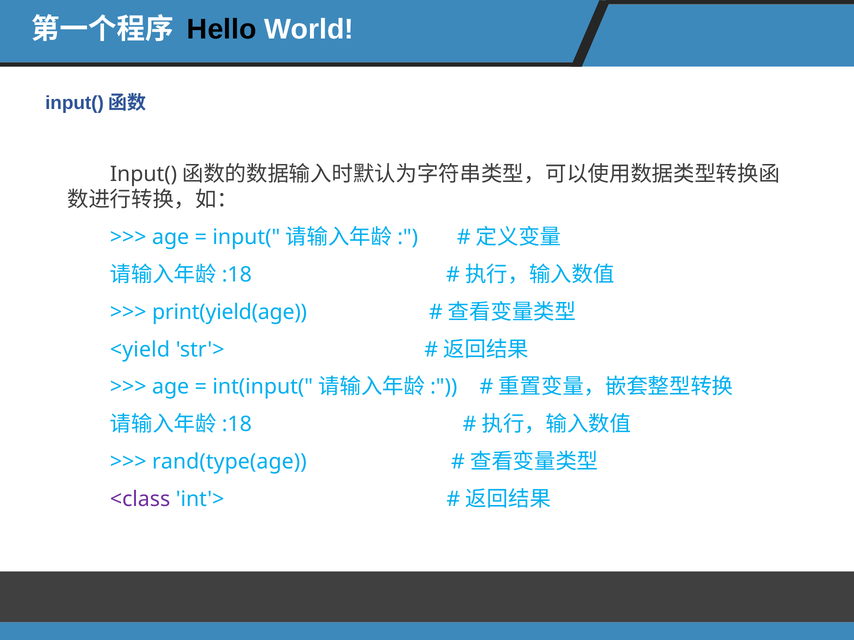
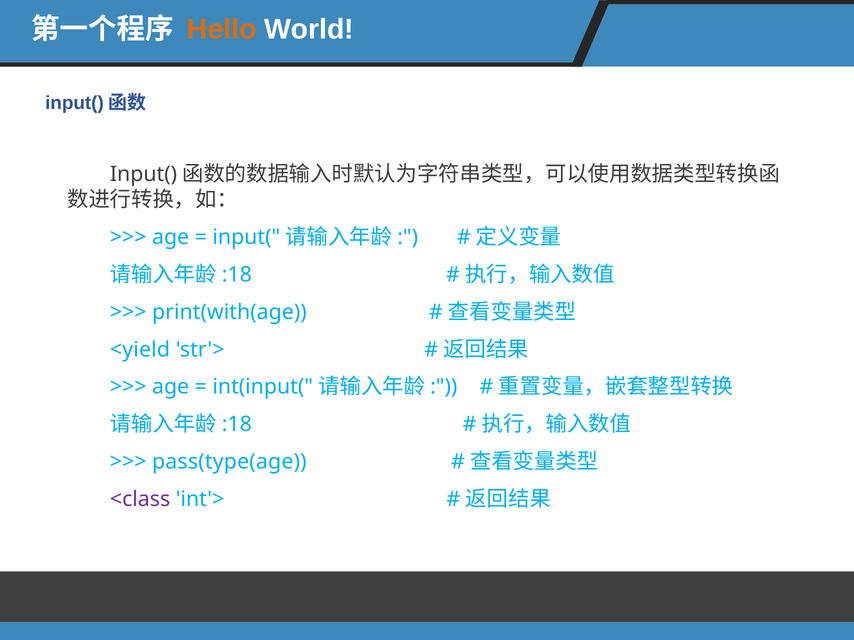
Hello colour: black -> orange
print(yield(age: print(yield(age -> print(with(age
rand(type(age: rand(type(age -> pass(type(age
